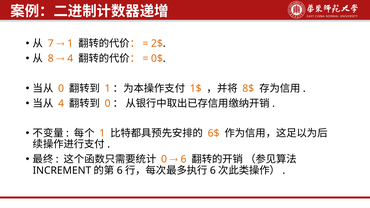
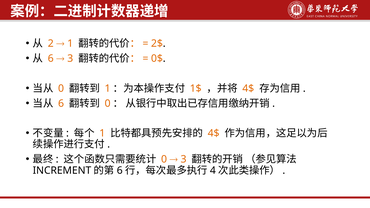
7: 7 -> 2
8 at (51, 59): 8 -> 6
4 at (70, 59): 4 -> 3
8$ at (248, 88): 8$ -> 4$
4 at (61, 103): 4 -> 6
6$ at (214, 133): 6$ -> 4$
6 at (184, 159): 6 -> 3
6 at (213, 171): 6 -> 4
